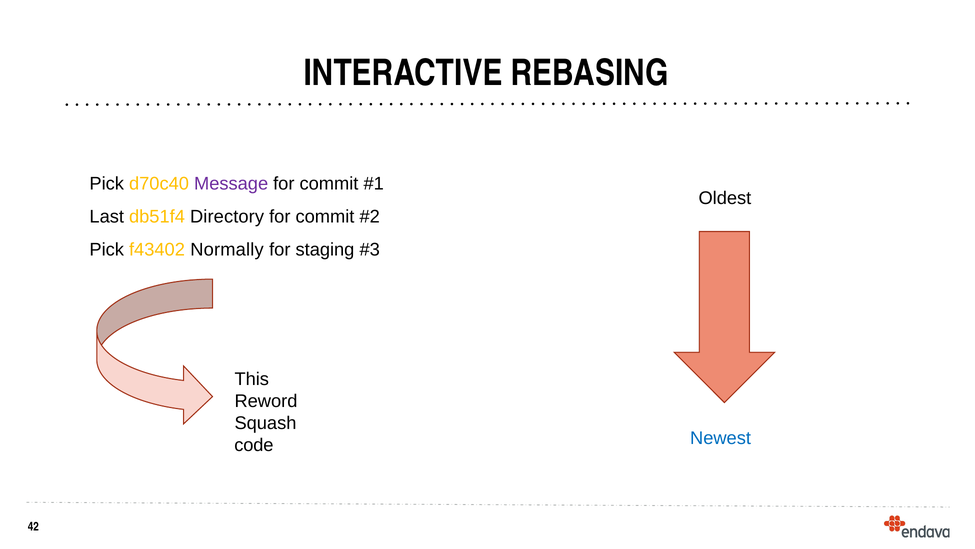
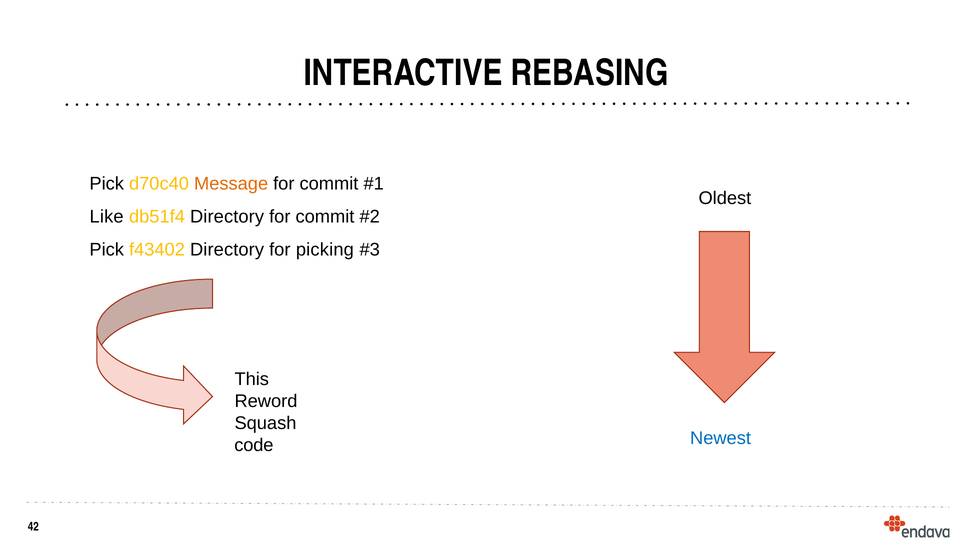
Message colour: purple -> orange
Last: Last -> Like
f43402 Normally: Normally -> Directory
staging: staging -> picking
